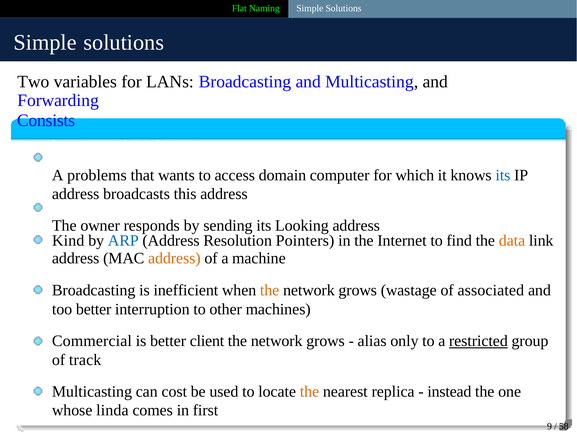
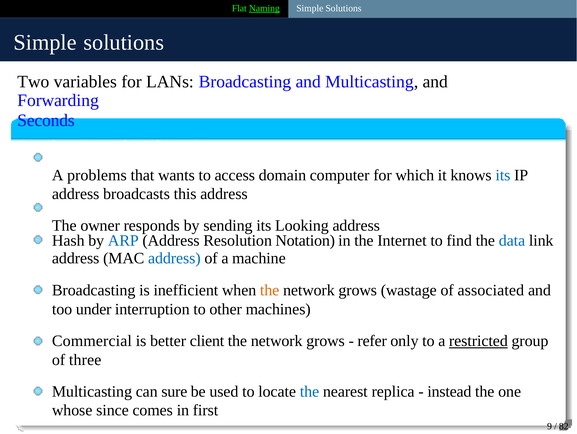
Naming underline: none -> present
Consists: Consists -> Seconds
Kind: Kind -> Hash
Pointers: Pointers -> Notation
data colour: orange -> blue
address at (174, 258) colour: orange -> blue
too better: better -> under
alias: alias -> refer
track: track -> three
cost: cost -> sure
the at (310, 391) colour: orange -> blue
linda: linda -> since
58: 58 -> 82
